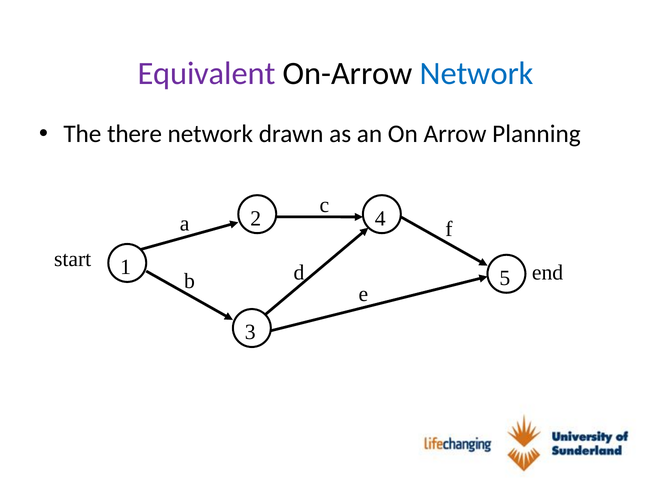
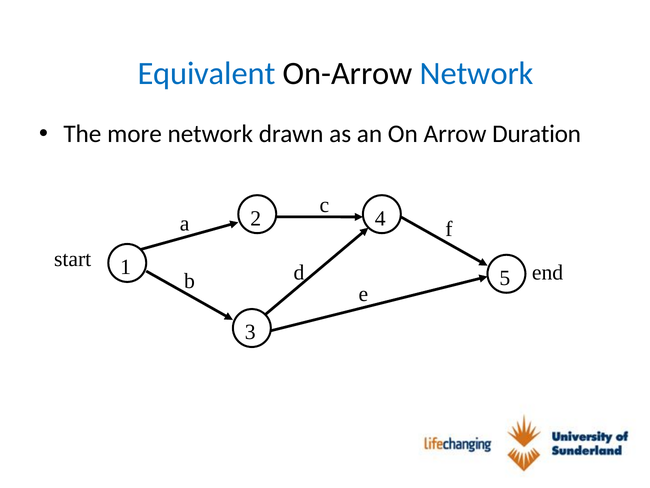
Equivalent colour: purple -> blue
there: there -> more
Planning: Planning -> Duration
